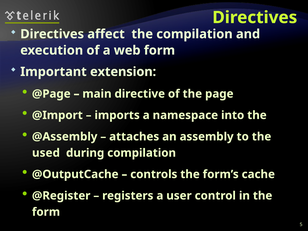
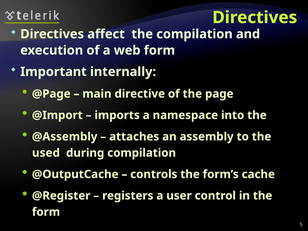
extension: extension -> internally
